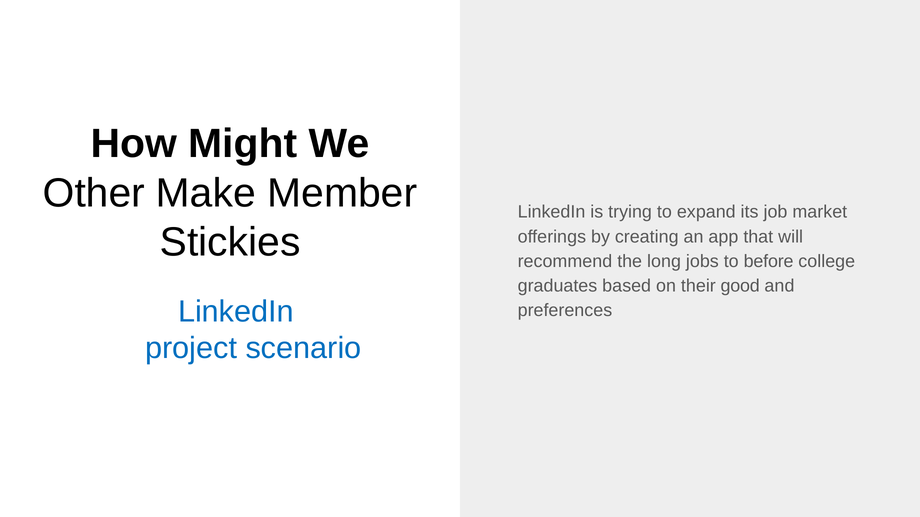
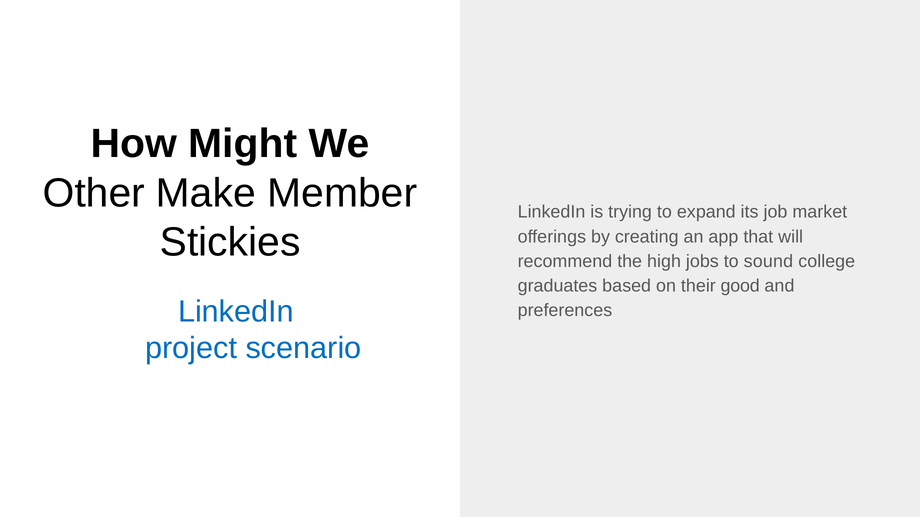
long: long -> high
before: before -> sound
